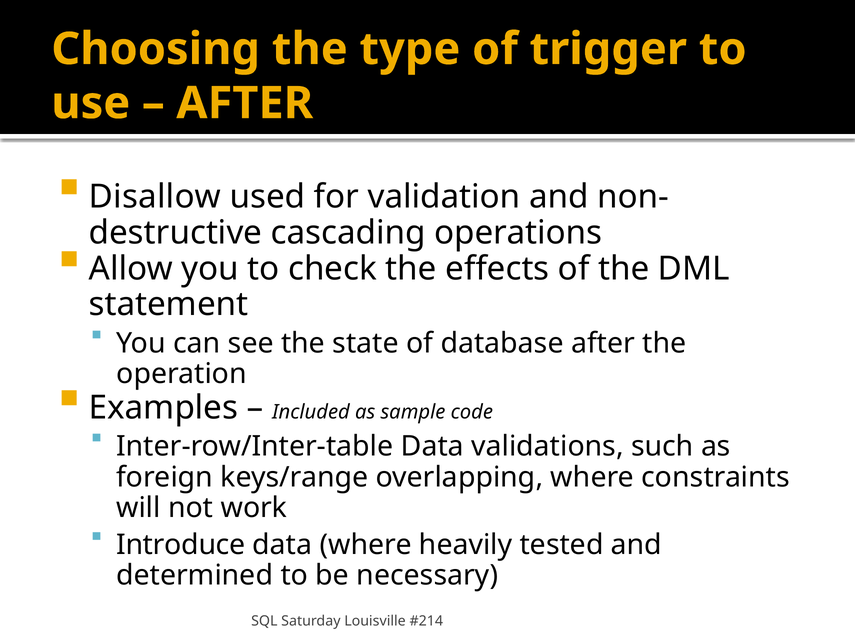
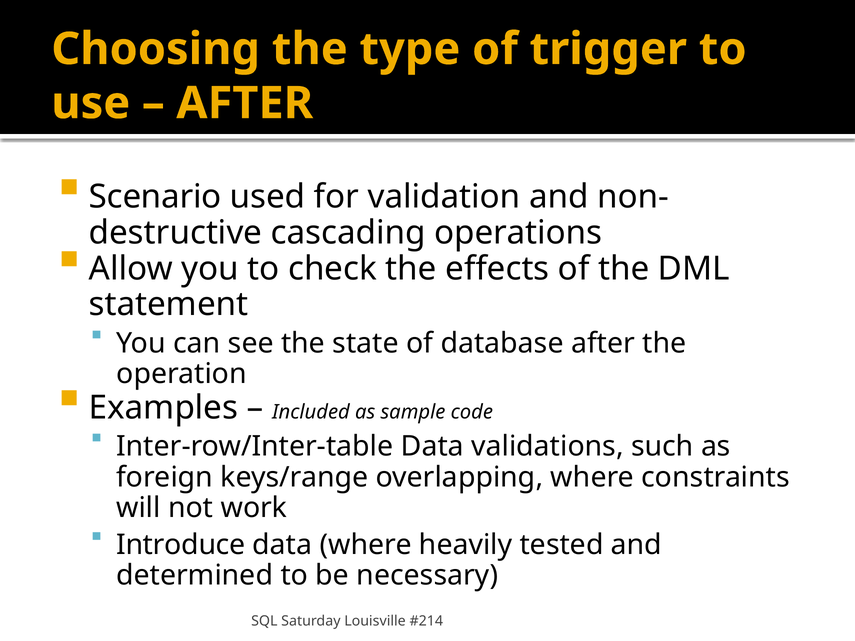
Disallow: Disallow -> Scenario
